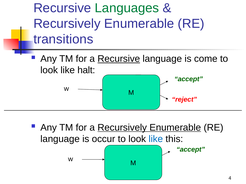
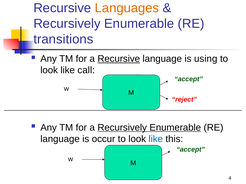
Languages colour: green -> orange
come: come -> using
halt: halt -> call
